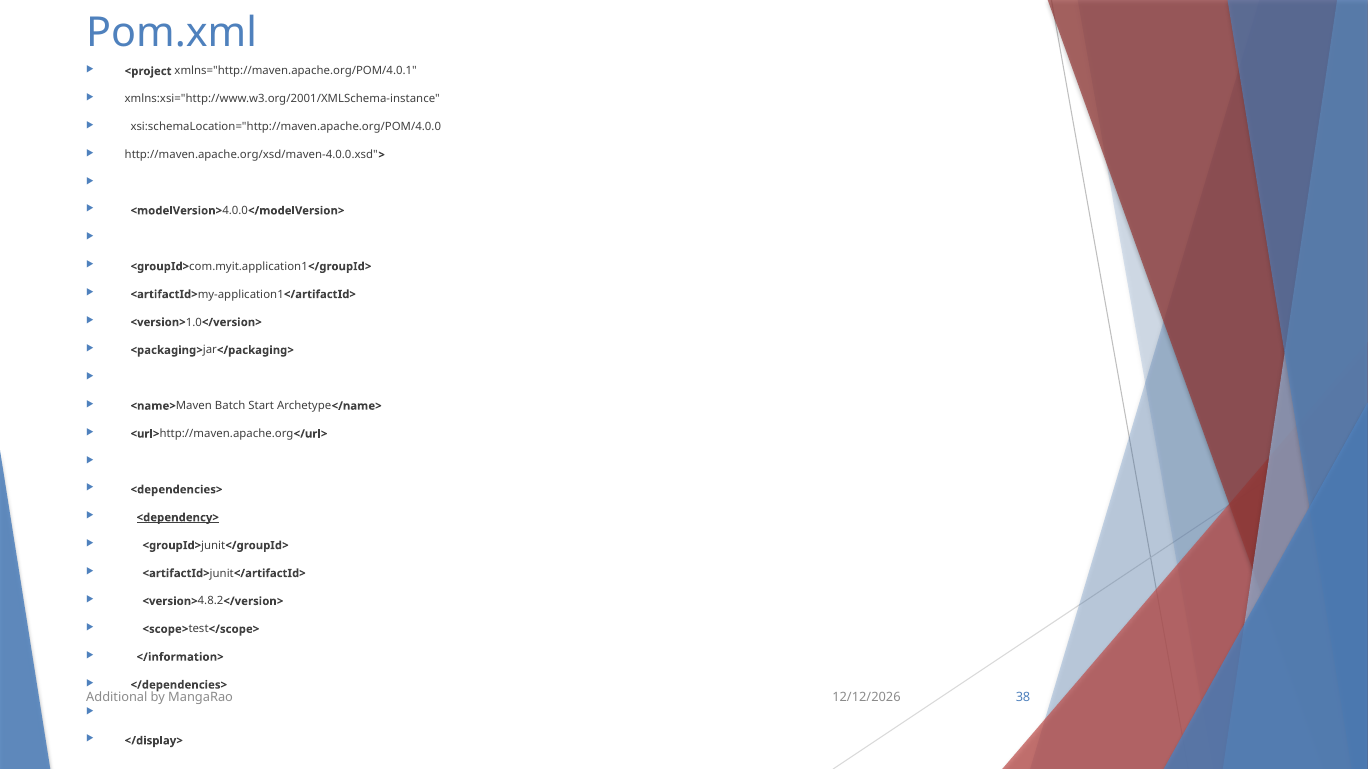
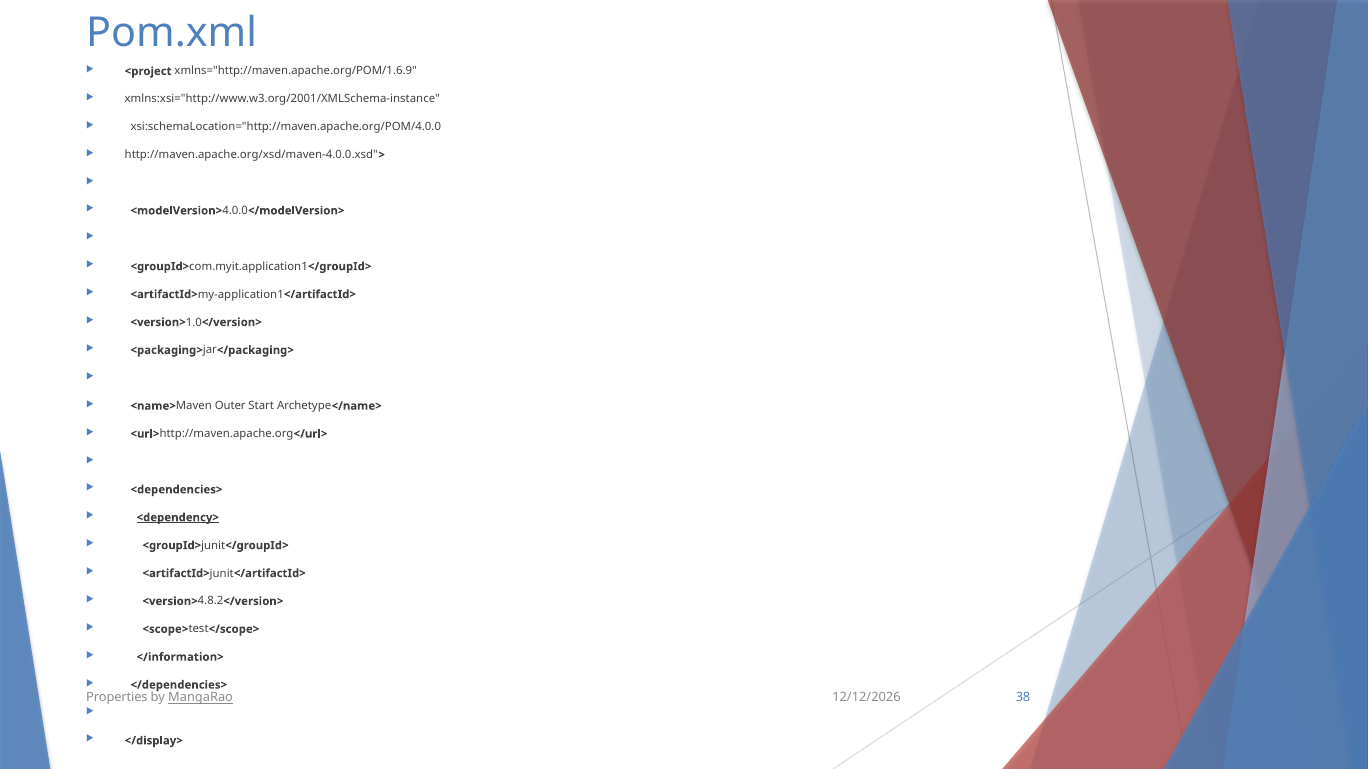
xmlns="http://maven.apache.org/POM/4.0.1: xmlns="http://maven.apache.org/POM/4.0.1 -> xmlns="http://maven.apache.org/POM/1.6.9
Batch: Batch -> Outer
Additional: Additional -> Properties
MangaRao underline: none -> present
